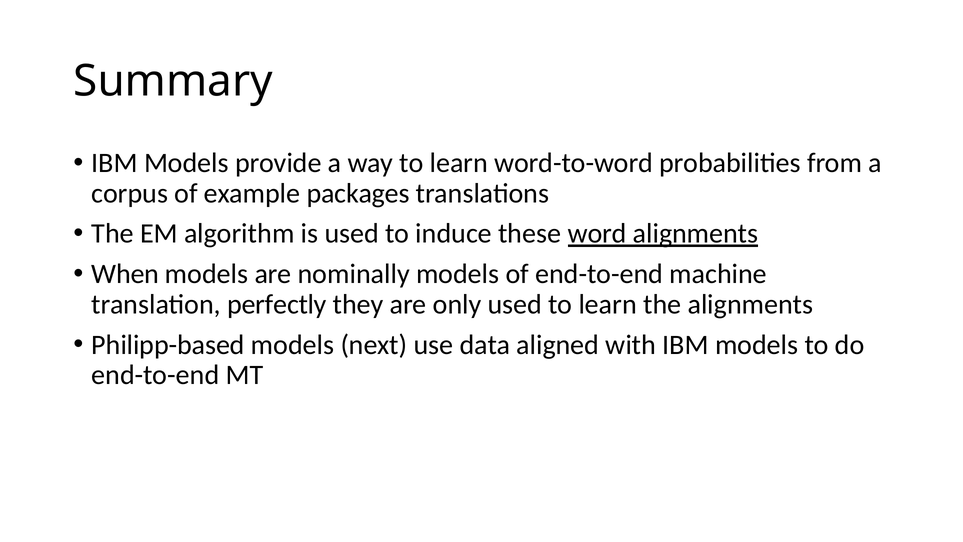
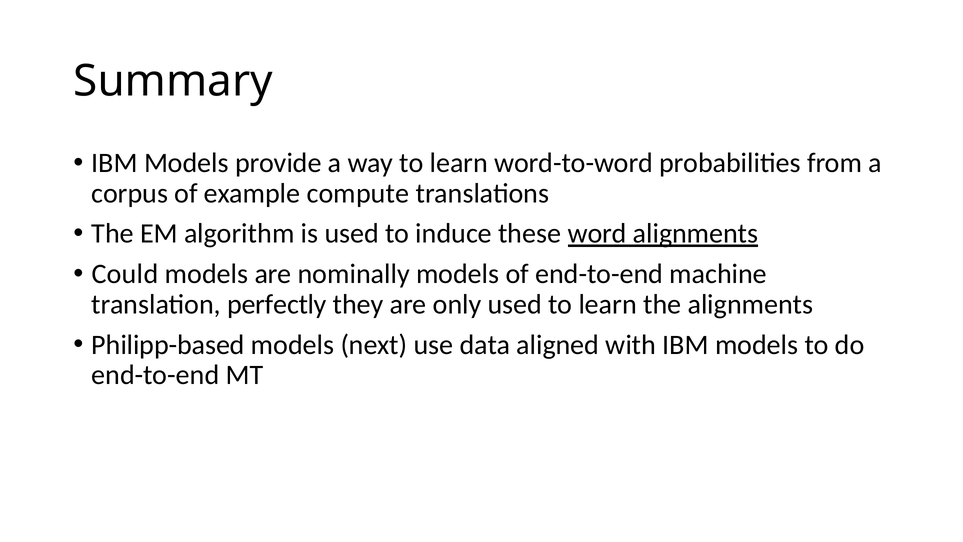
packages: packages -> compute
When: When -> Could
